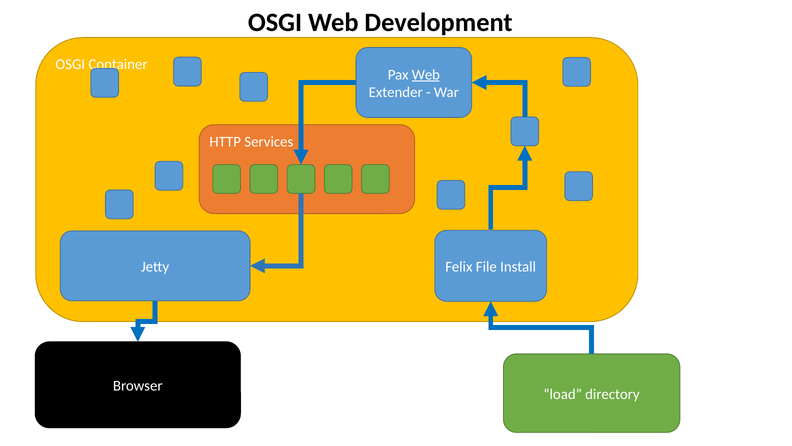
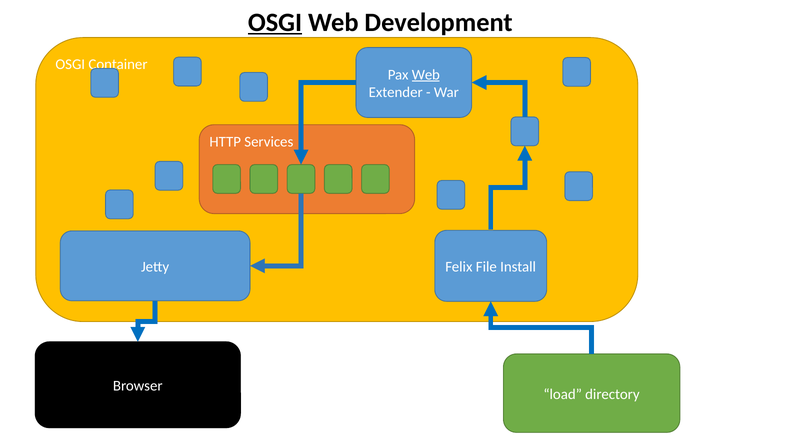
OSGI at (275, 22) underline: none -> present
